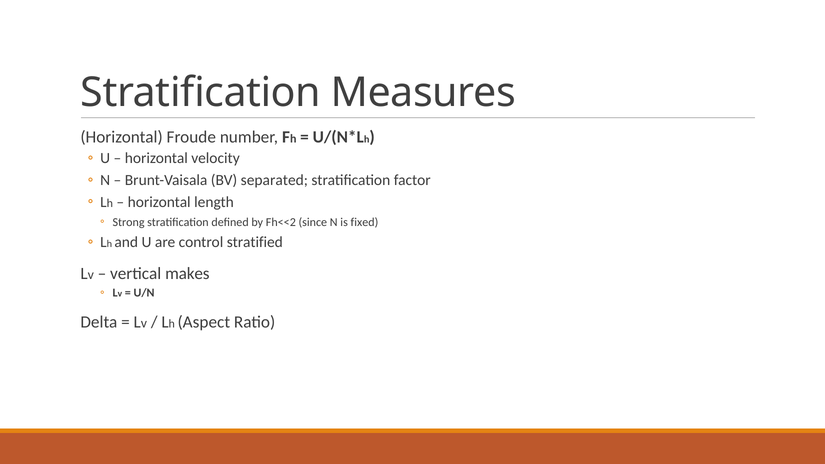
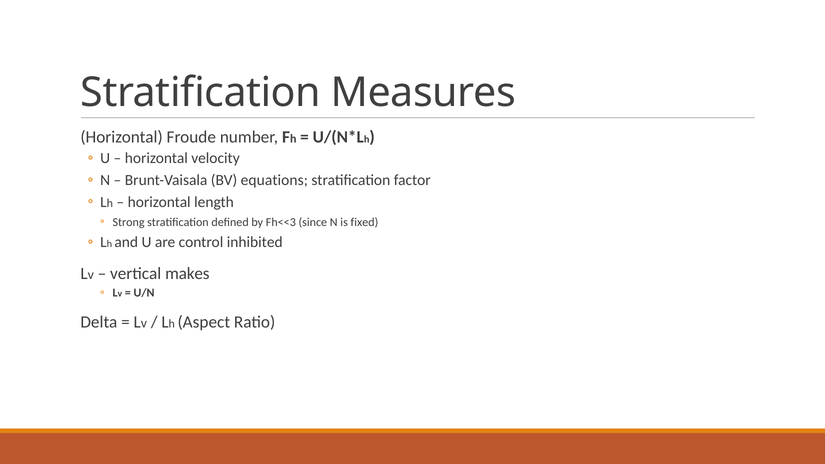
separated: separated -> equations
Fh<<2: Fh<<2 -> Fh<<3
stratified: stratified -> inhibited
